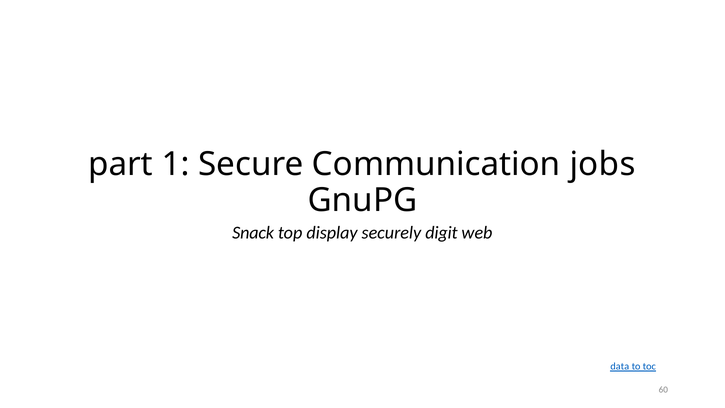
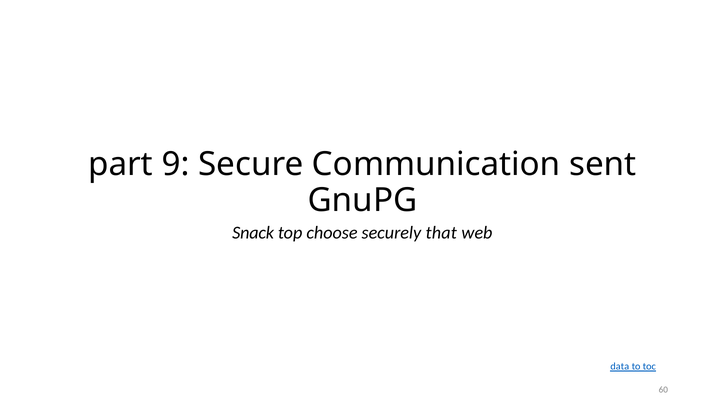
1: 1 -> 9
jobs: jobs -> sent
display: display -> choose
digit: digit -> that
